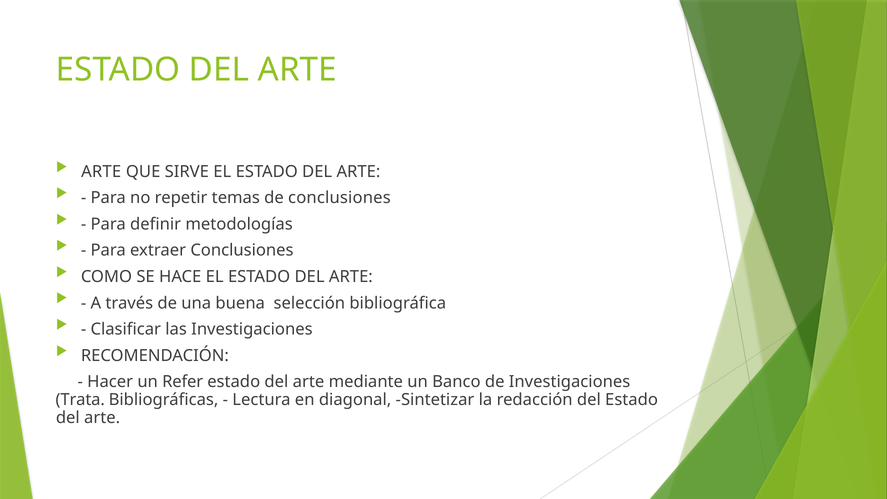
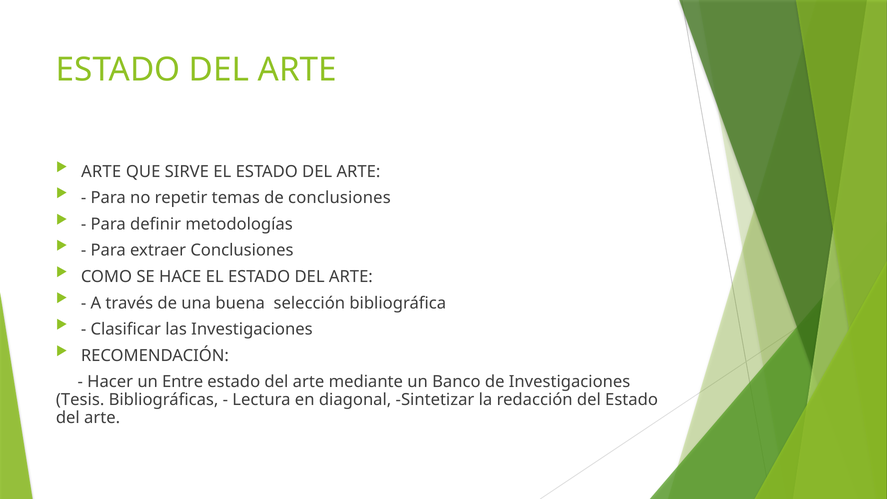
Refer: Refer -> Entre
Trata: Trata -> Tesis
